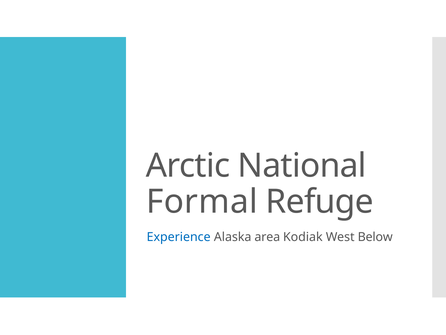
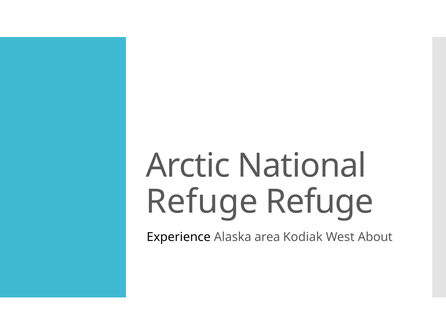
Formal at (202, 202): Formal -> Refuge
Experience colour: blue -> black
Below: Below -> About
